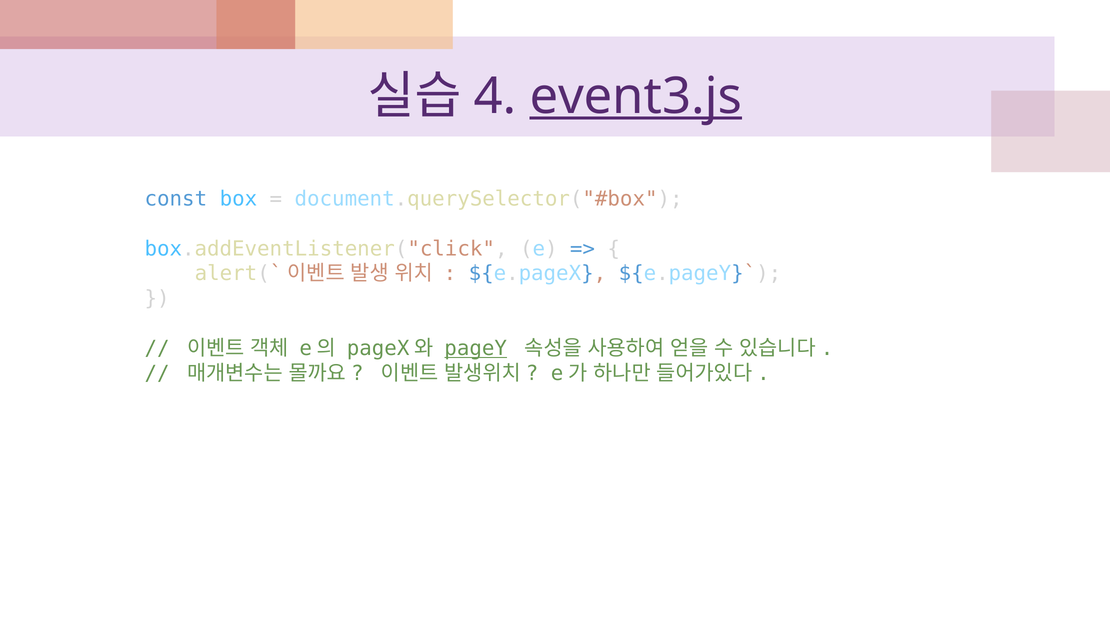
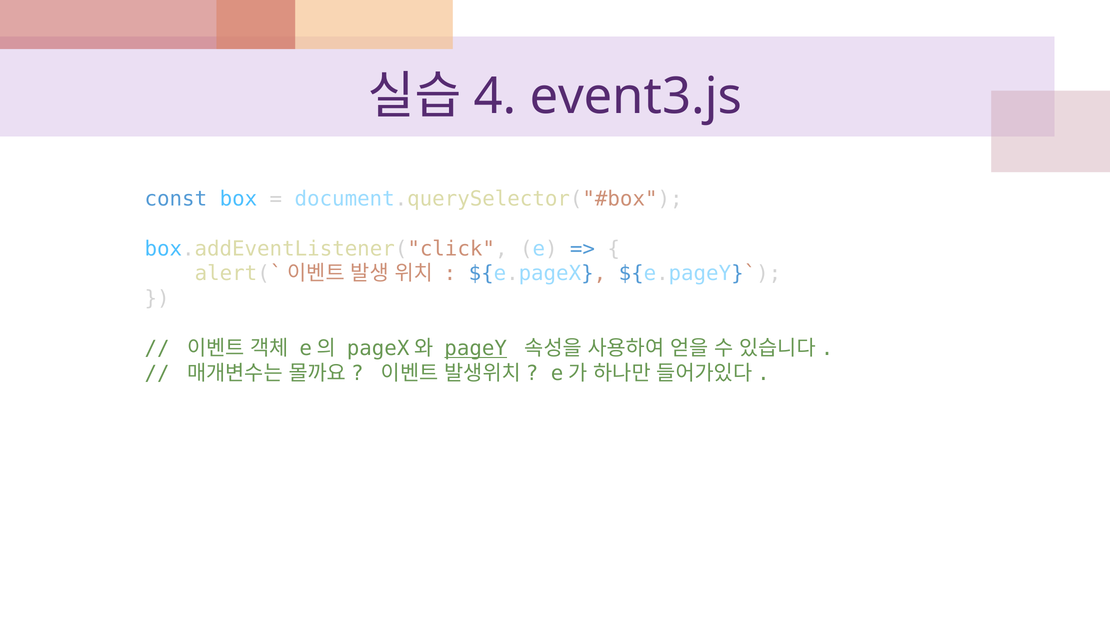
event3.js underline: present -> none
